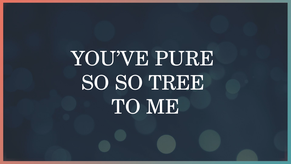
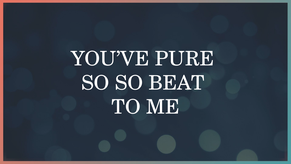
TREE: TREE -> BEAT
